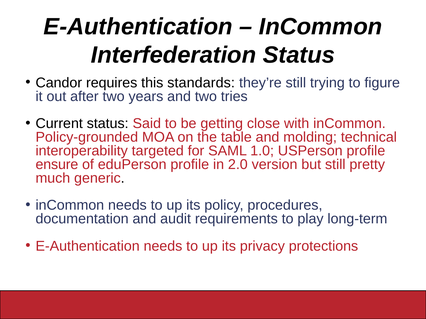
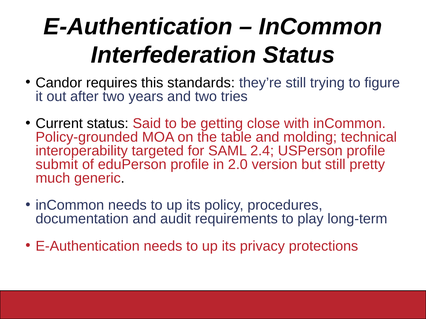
1.0: 1.0 -> 2.4
ensure: ensure -> submit
